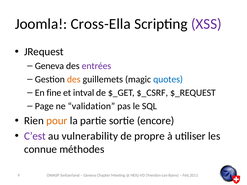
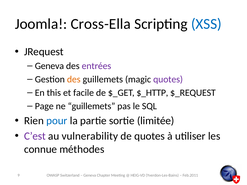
XSS colour: purple -> blue
quotes at (168, 79) colour: blue -> purple
fine: fine -> this
intval: intval -> facile
$_CSRF: $_CSRF -> $_HTTP
ne validation: validation -> guillemets
pour colour: orange -> blue
encore: encore -> limitée
de propre: propre -> quotes
